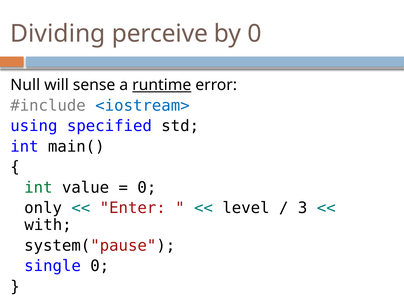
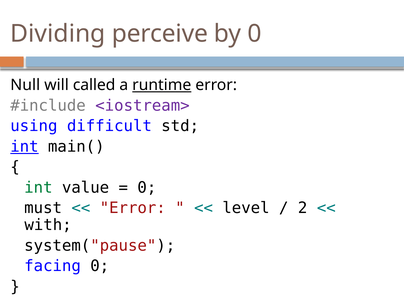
sense: sense -> called
<iostream> colour: blue -> purple
specified: specified -> difficult
int at (24, 147) underline: none -> present
only: only -> must
Enter at (133, 208): Enter -> Error
3: 3 -> 2
single: single -> facing
